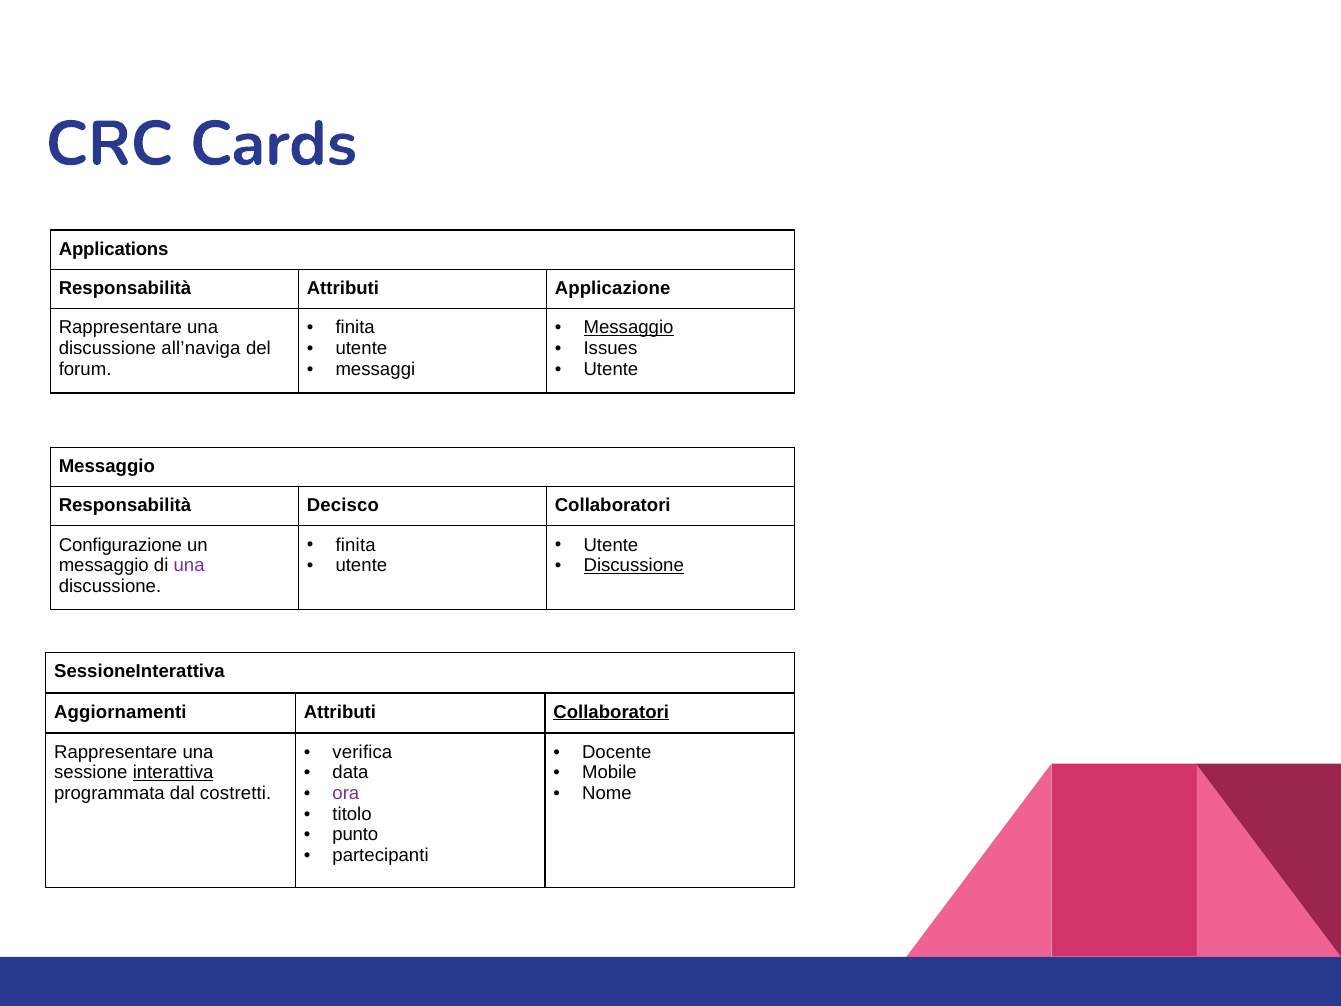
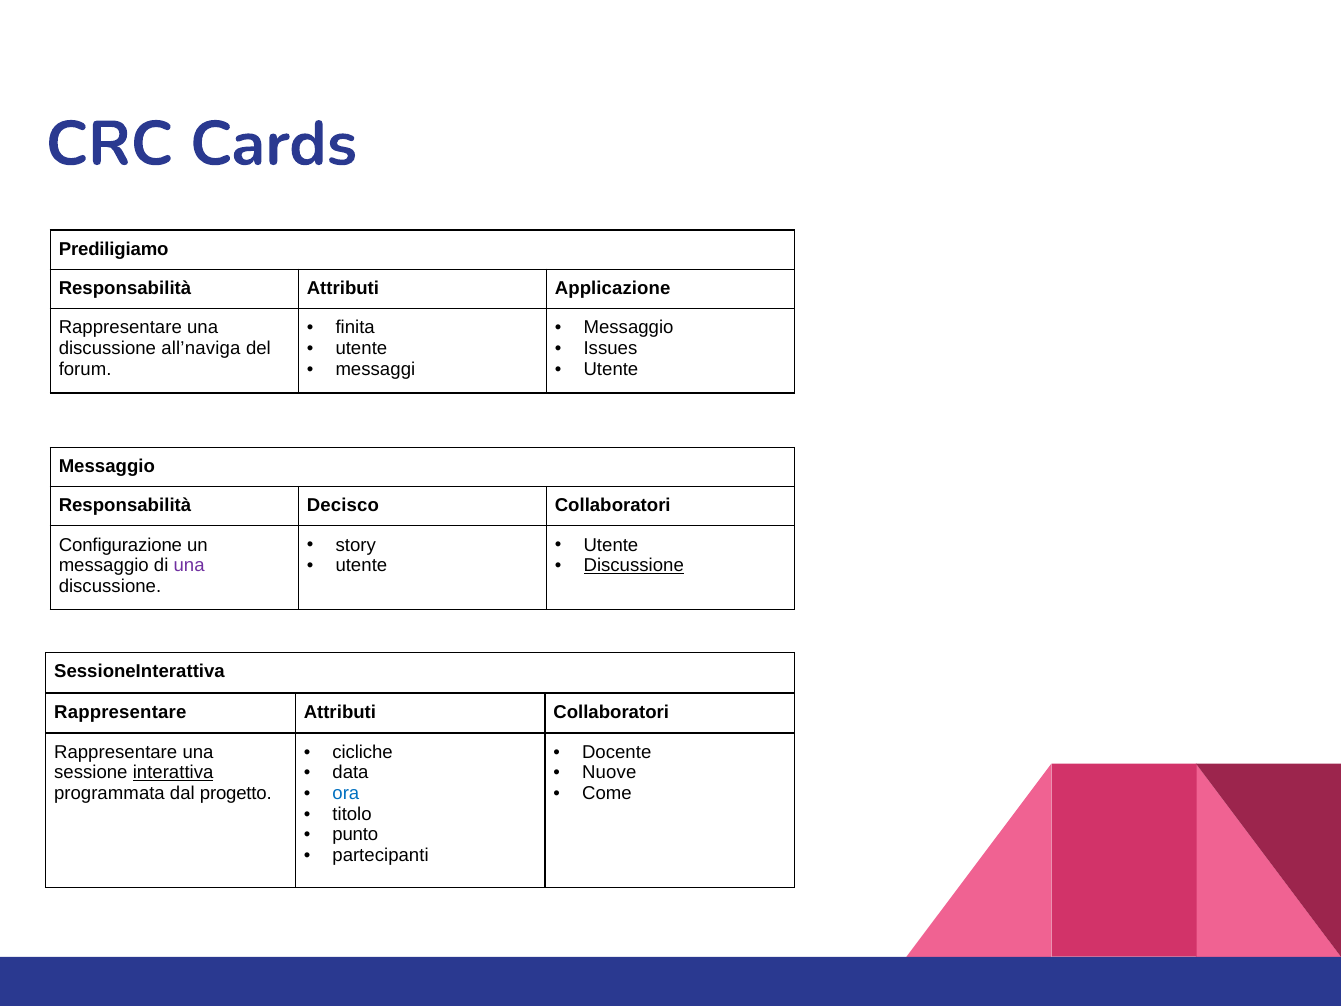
Applications: Applications -> Prediligiamo
Messaggio at (629, 328) underline: present -> none
finita at (356, 545): finita -> story
Aggiornamenti at (120, 712): Aggiornamenti -> Rappresentare
Collaboratori at (611, 712) underline: present -> none
verifica: verifica -> cicliche
Mobile: Mobile -> Nuove
costretti: costretti -> progetto
ora colour: purple -> blue
Nome: Nome -> Come
